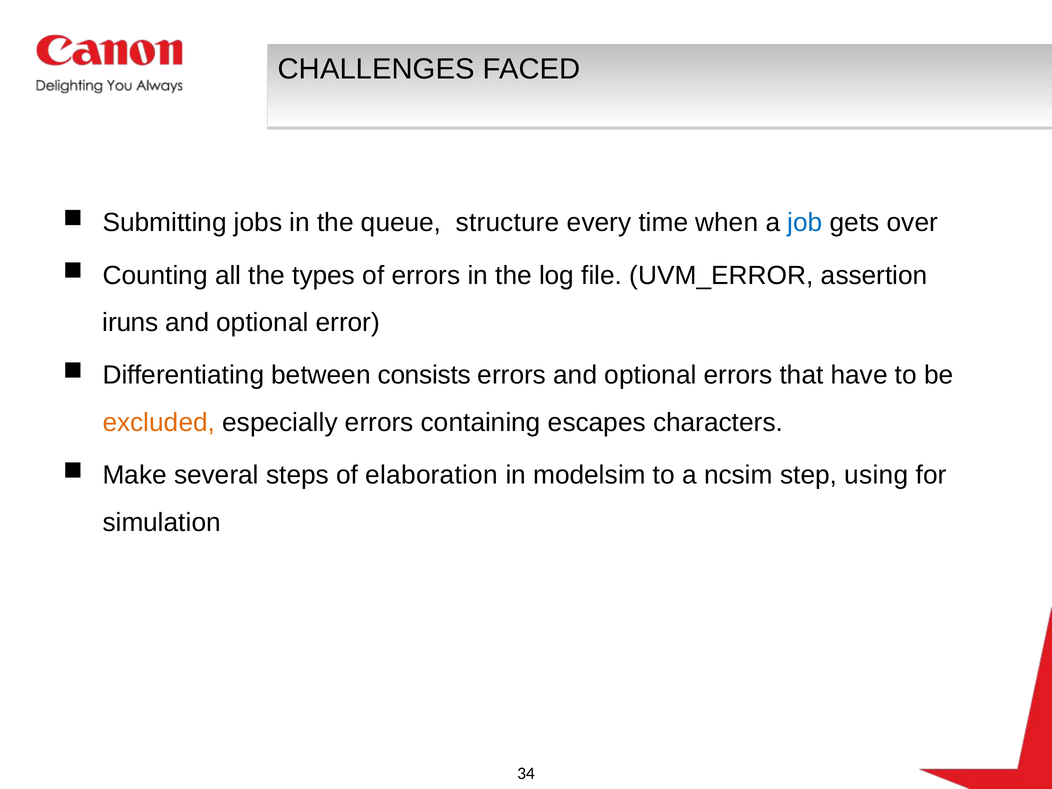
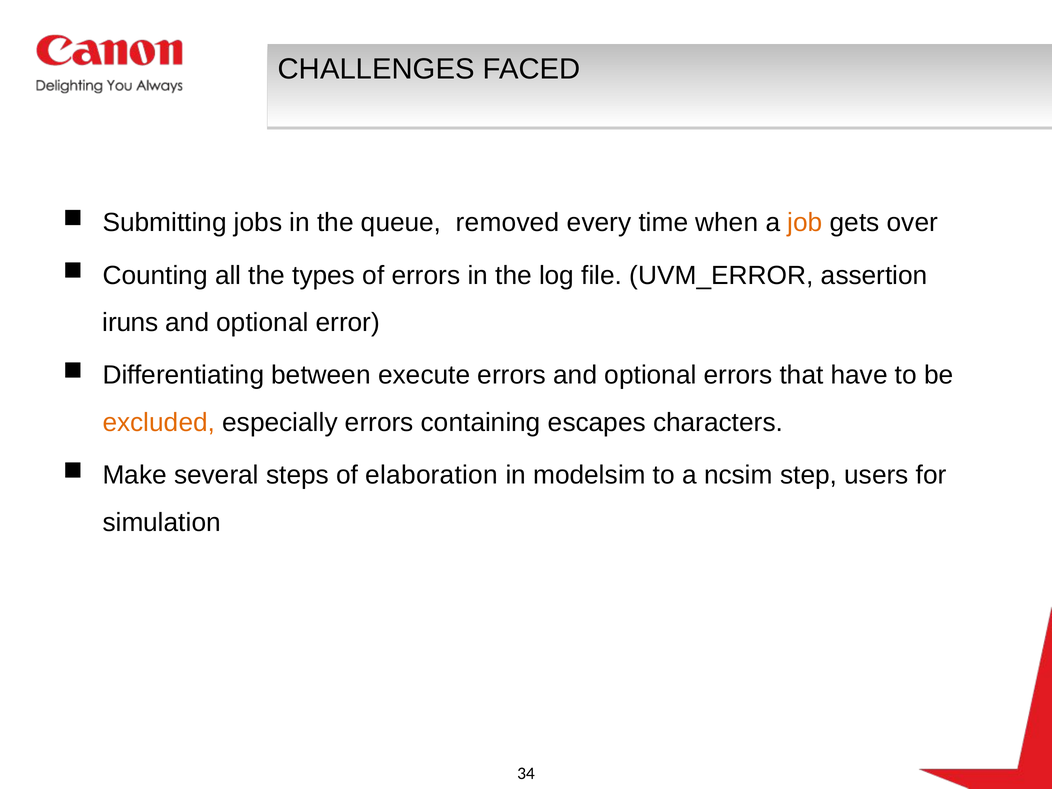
structure: structure -> removed
job colour: blue -> orange
consists: consists -> execute
using: using -> users
